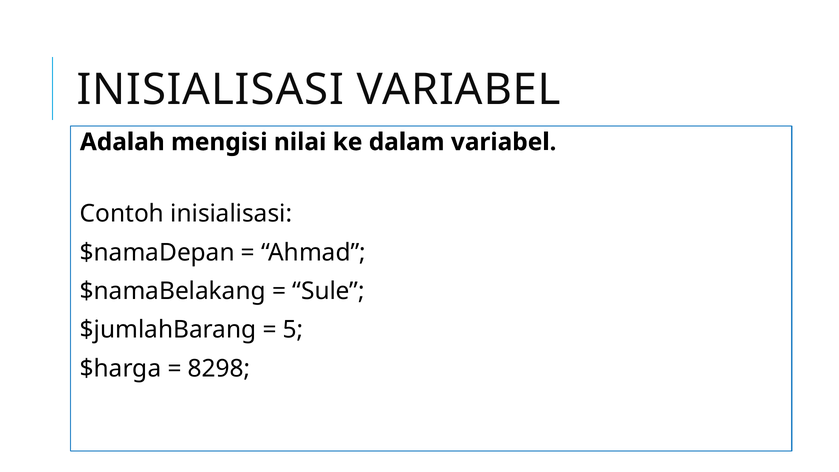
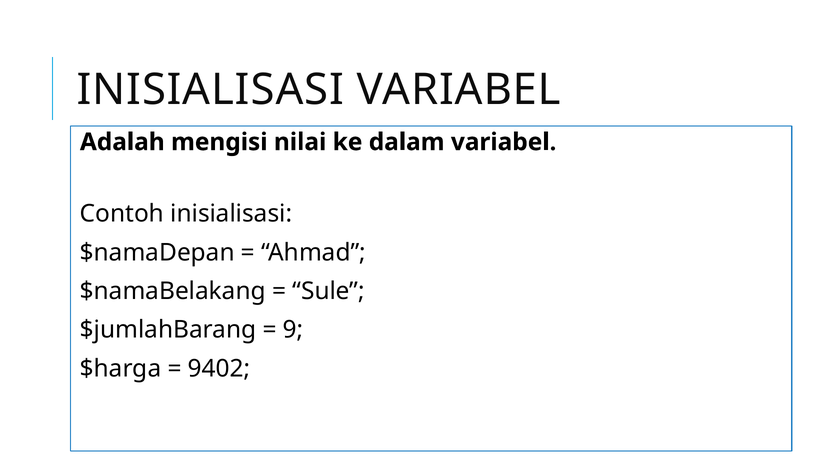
5: 5 -> 9
8298: 8298 -> 9402
